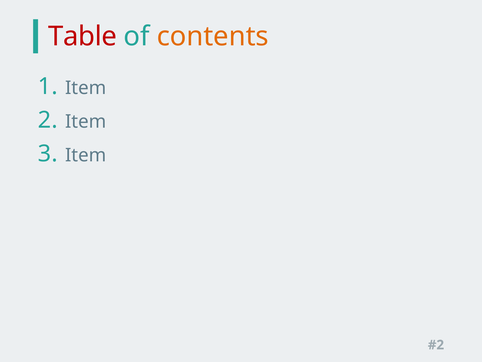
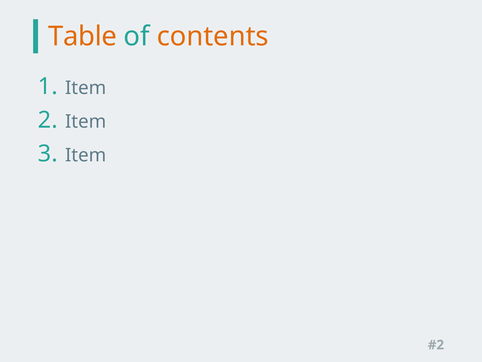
Table colour: red -> orange
